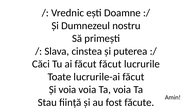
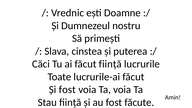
făcut făcut: făcut -> ființă
Și voia: voia -> fost
